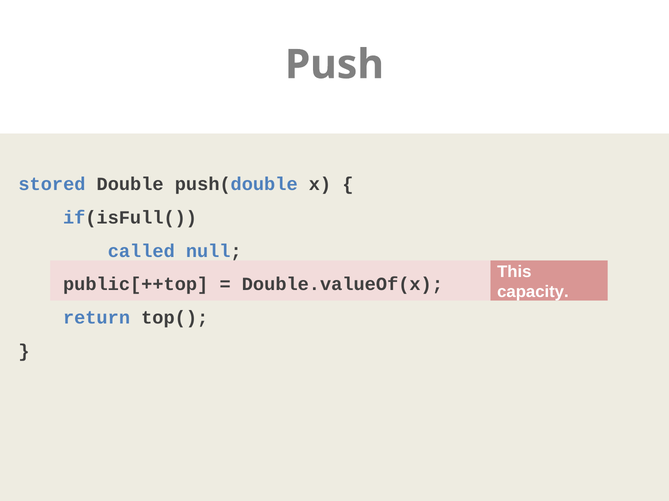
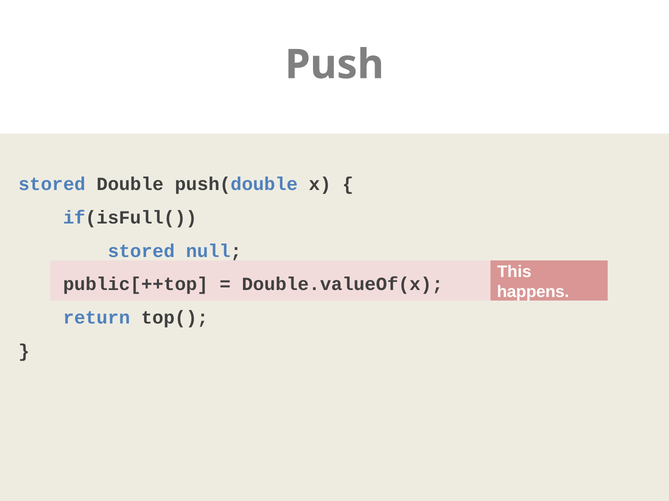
called at (141, 251): called -> stored
capacity: capacity -> happens
